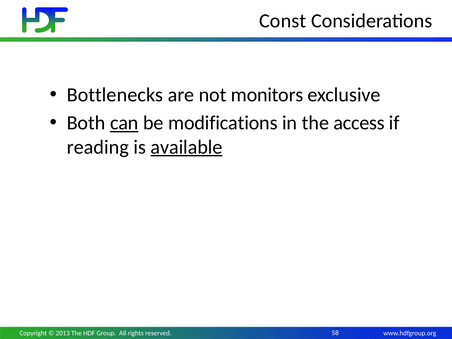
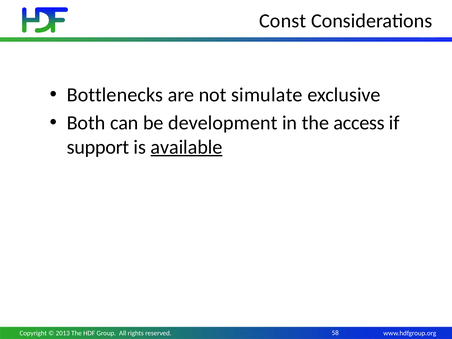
monitors: monitors -> simulate
can underline: present -> none
modifications: modifications -> development
reading: reading -> support
